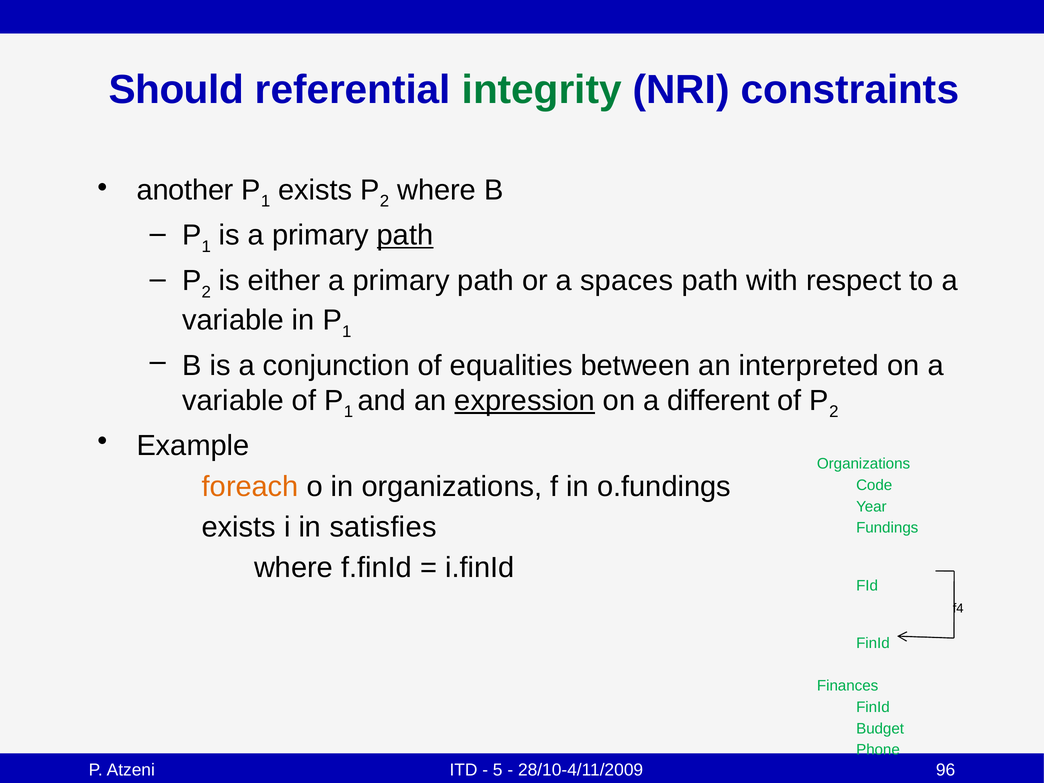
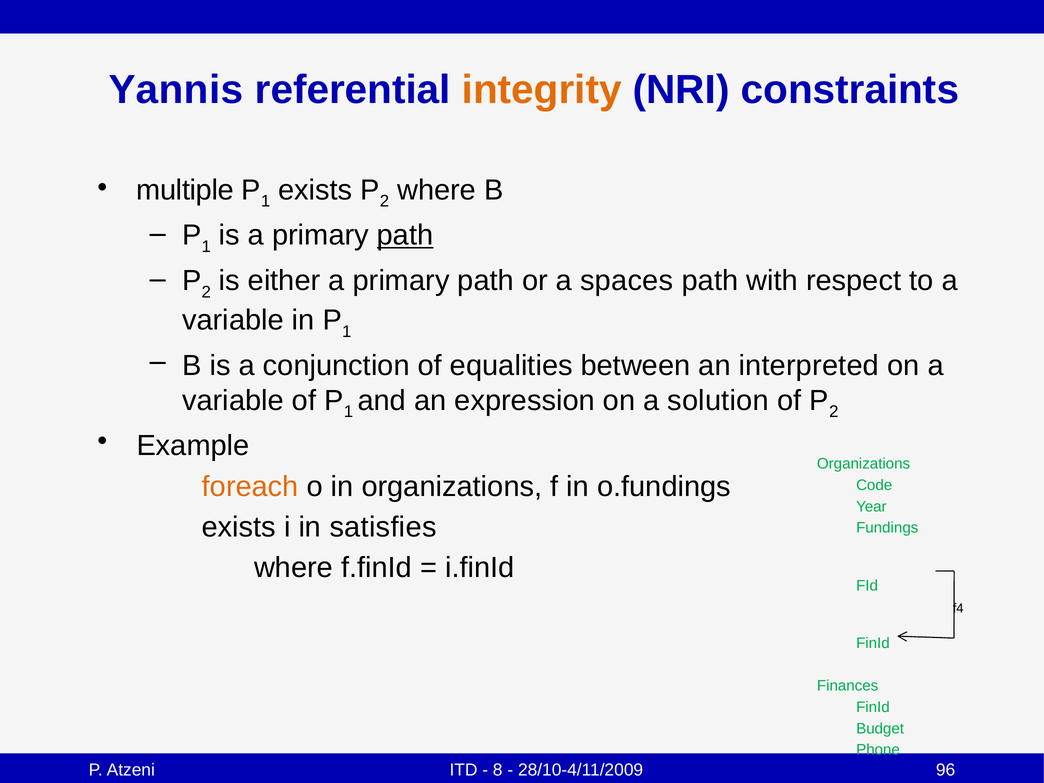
Should: Should -> Yannis
integrity colour: green -> orange
another: another -> multiple
expression underline: present -> none
different: different -> solution
5: 5 -> 8
